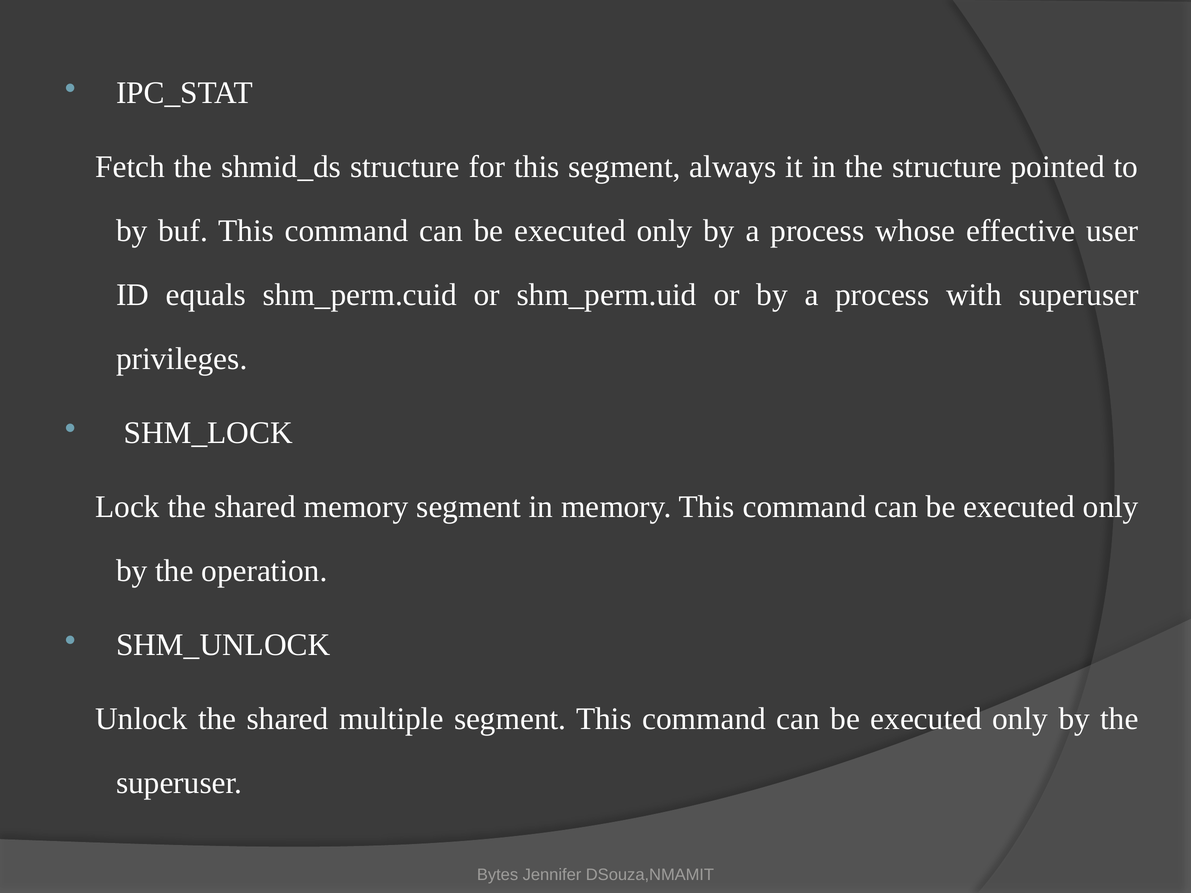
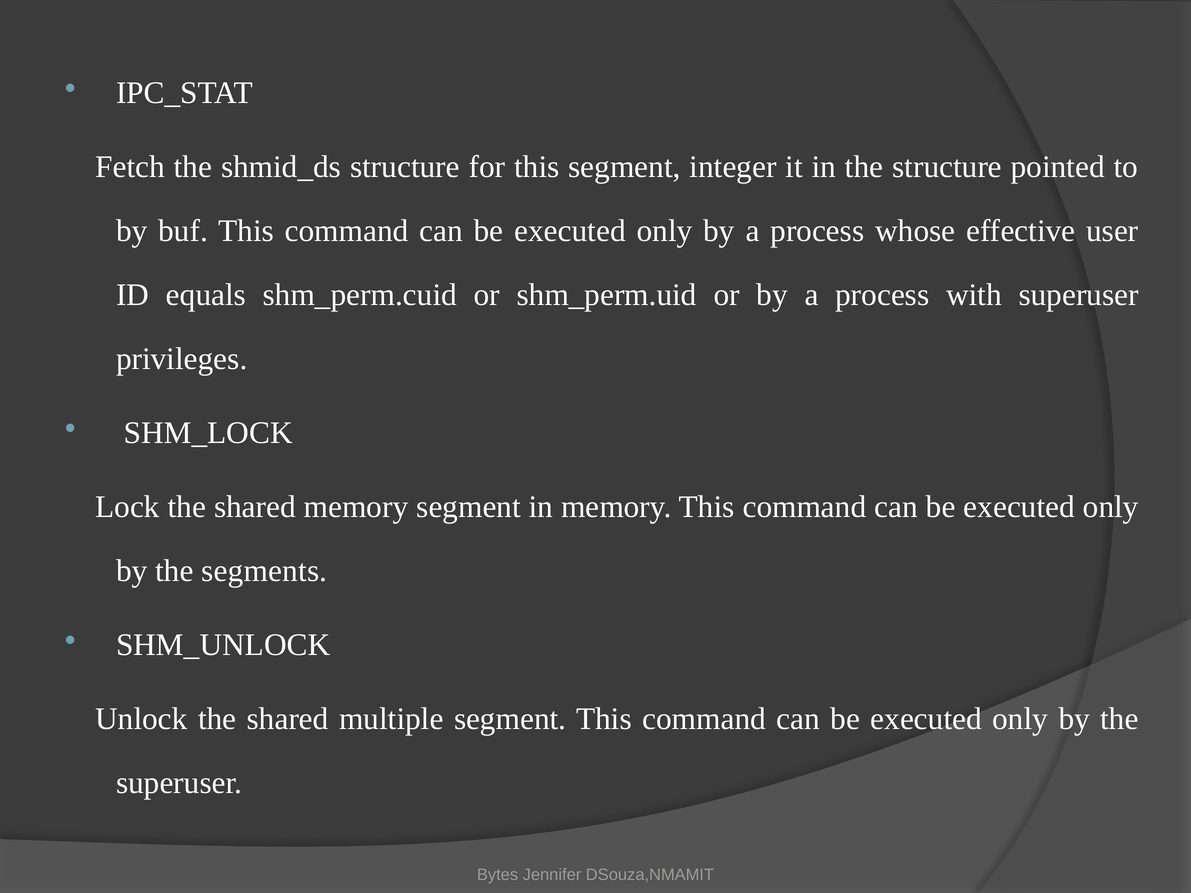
always: always -> integer
operation: operation -> segments
